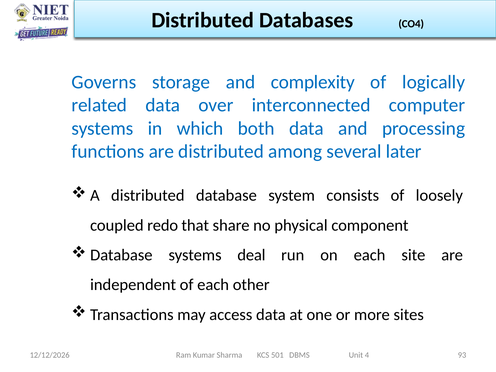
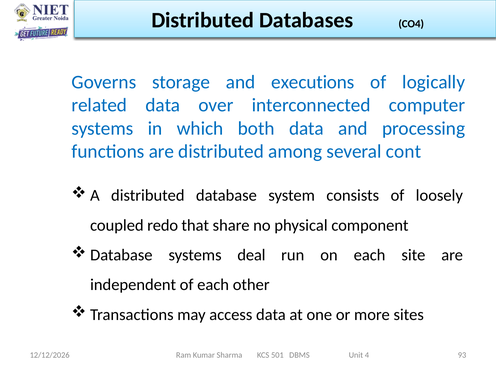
complexity: complexity -> executions
later: later -> cont
